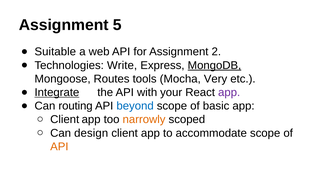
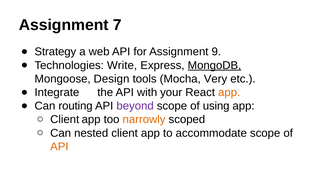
5: 5 -> 7
Suitable: Suitable -> Strategy
2: 2 -> 9
Routes: Routes -> Design
Integrate underline: present -> none
app at (229, 93) colour: purple -> orange
beyond colour: blue -> purple
basic: basic -> using
design: design -> nested
